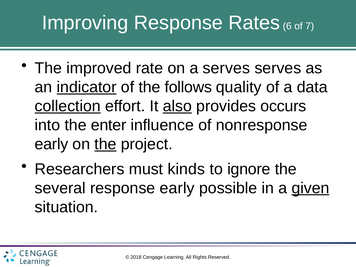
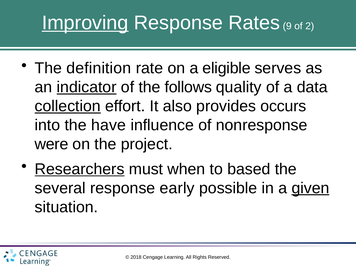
Improving underline: none -> present
6: 6 -> 9
7: 7 -> 2
improved: improved -> definition
a serves: serves -> eligible
also underline: present -> none
enter: enter -> have
early at (51, 144): early -> were
the at (105, 144) underline: present -> none
Researchers underline: none -> present
kinds: kinds -> when
ignore: ignore -> based
